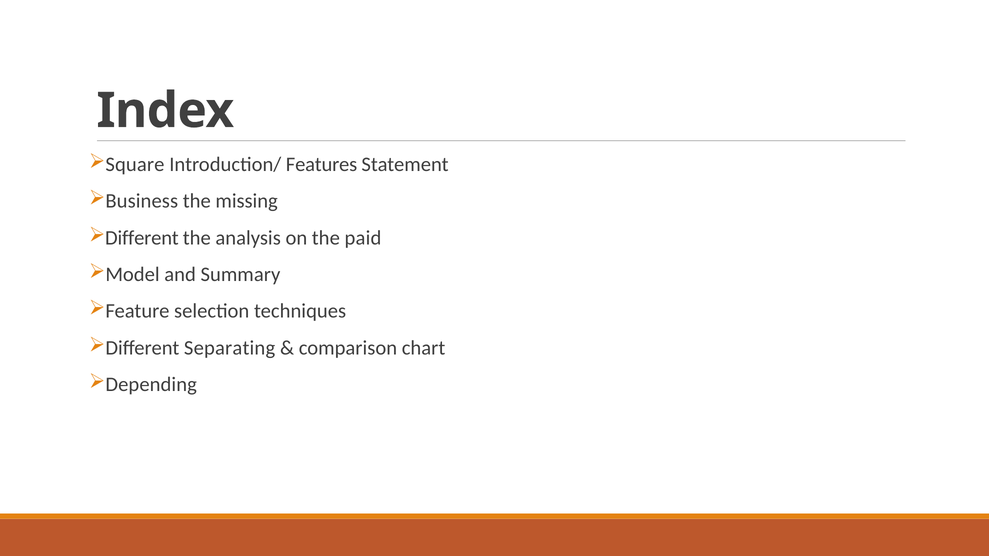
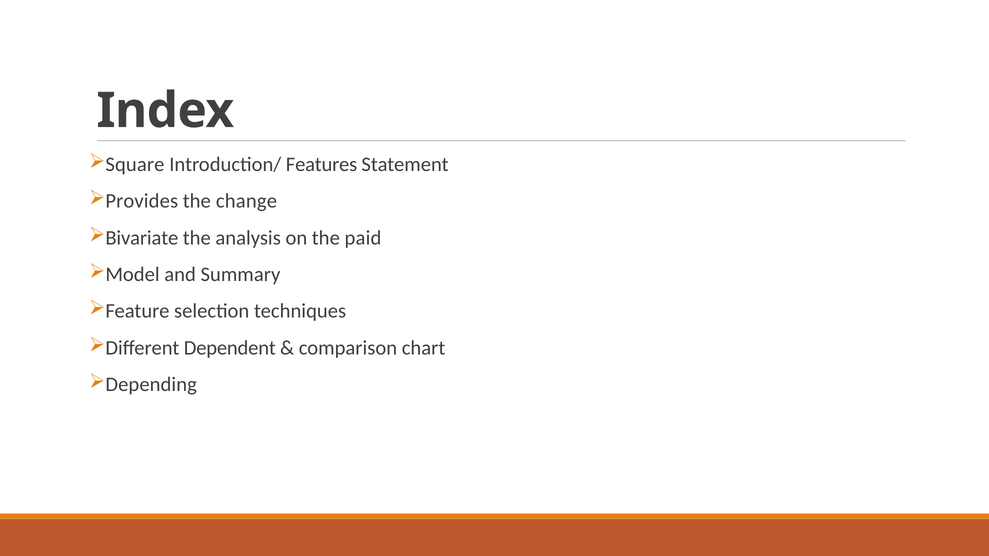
Business: Business -> Provides
missing: missing -> change
Different at (142, 238): Different -> Bivariate
Separating: Separating -> Dependent
